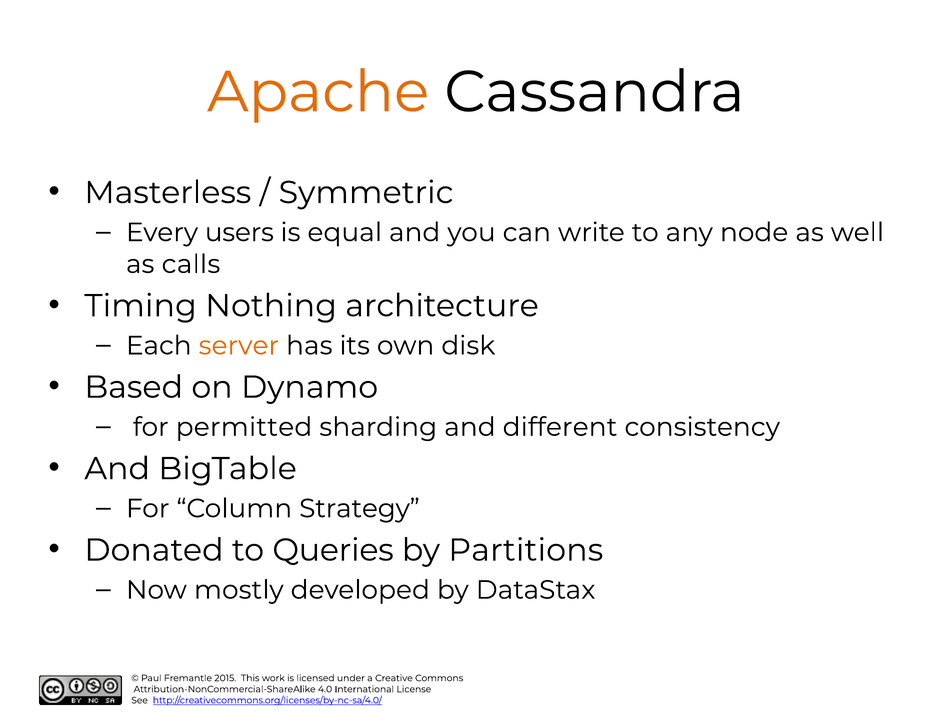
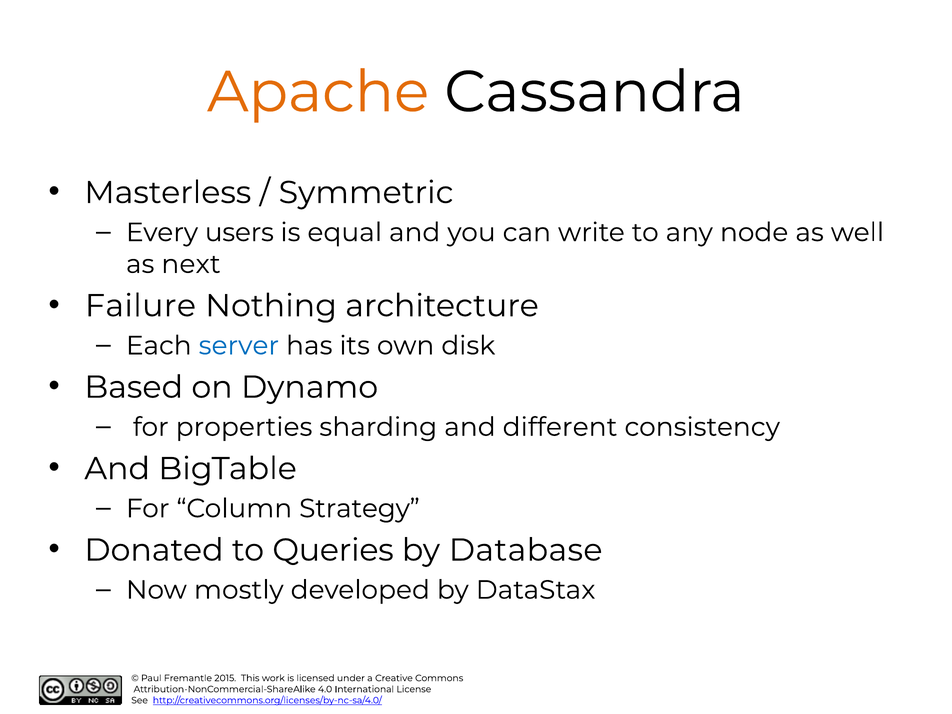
calls: calls -> next
Timing: Timing -> Failure
server colour: orange -> blue
permitted: permitted -> properties
Partitions: Partitions -> Database
